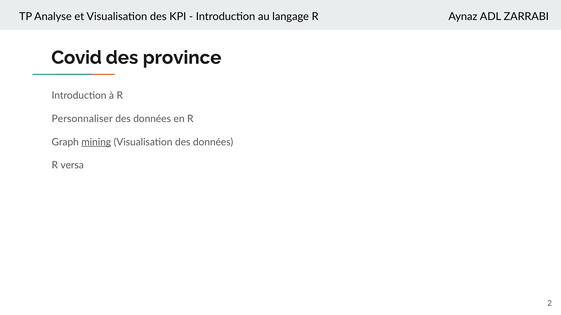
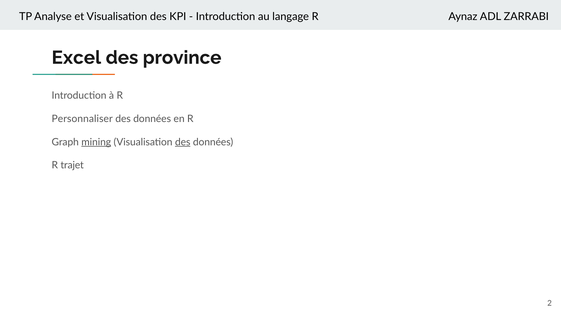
Covid: Covid -> Excel
des at (183, 142) underline: none -> present
versa: versa -> trajet
